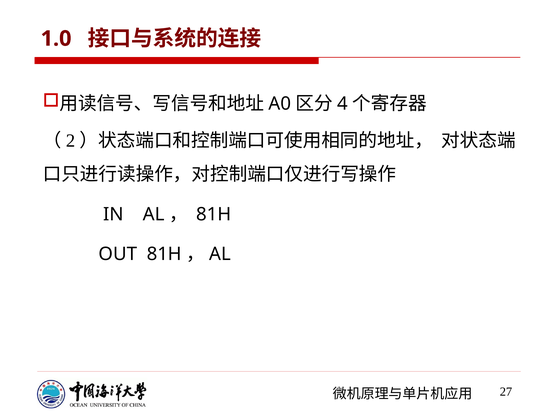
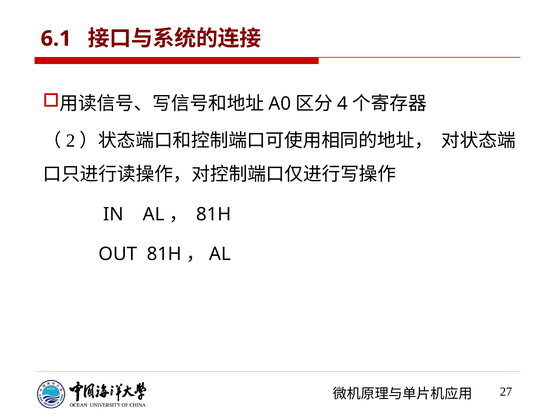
1.0: 1.0 -> 6.1
